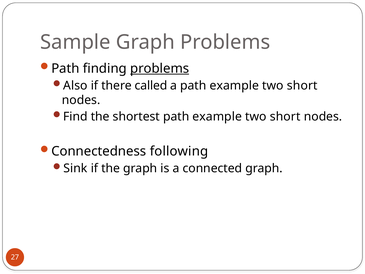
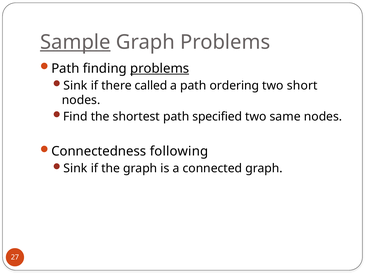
Sample underline: none -> present
Also at (75, 85): Also -> Sink
a path example: example -> ordering
shortest path example: example -> specified
short at (285, 117): short -> same
